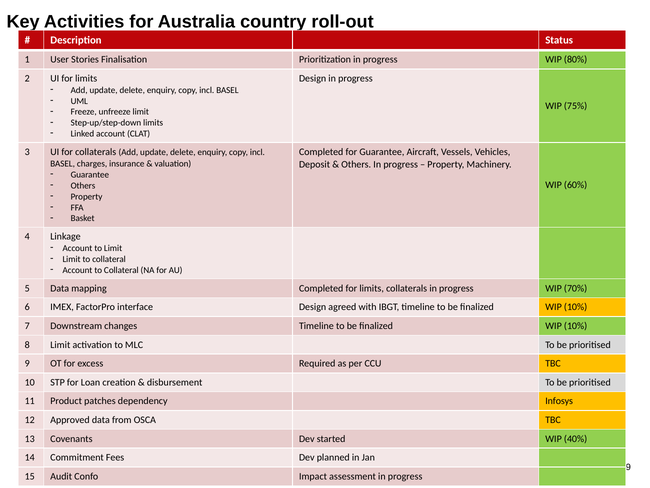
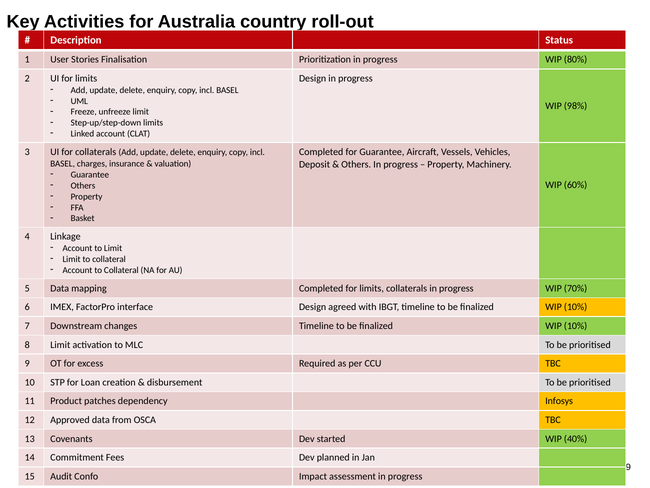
75%: 75% -> 98%
